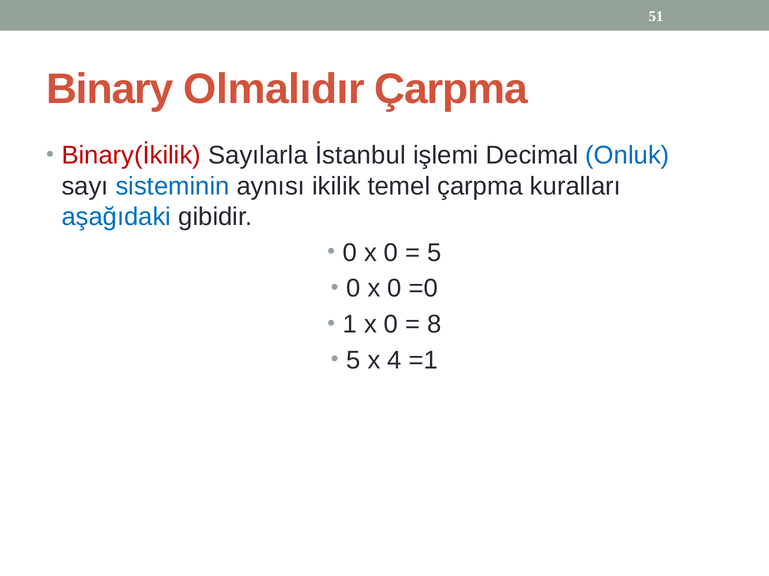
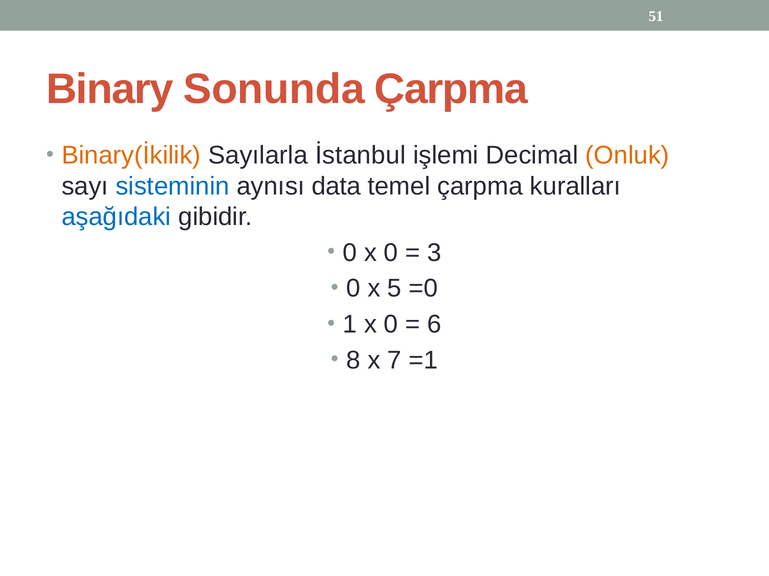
Olmalıdır: Olmalıdır -> Sonunda
Binary(İkilik colour: red -> orange
Onluk colour: blue -> orange
ikilik: ikilik -> data
5 at (435, 253): 5 -> 3
0 at (395, 289): 0 -> 5
8: 8 -> 6
5 at (353, 361): 5 -> 8
4: 4 -> 7
